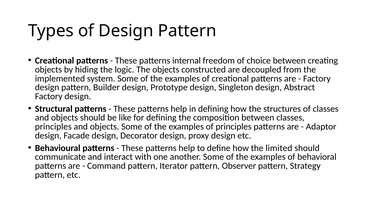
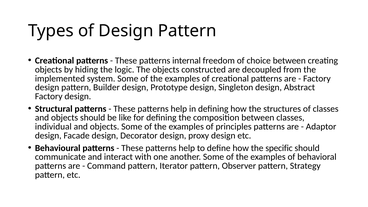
principles at (53, 127): principles -> individual
limited: limited -> specific
